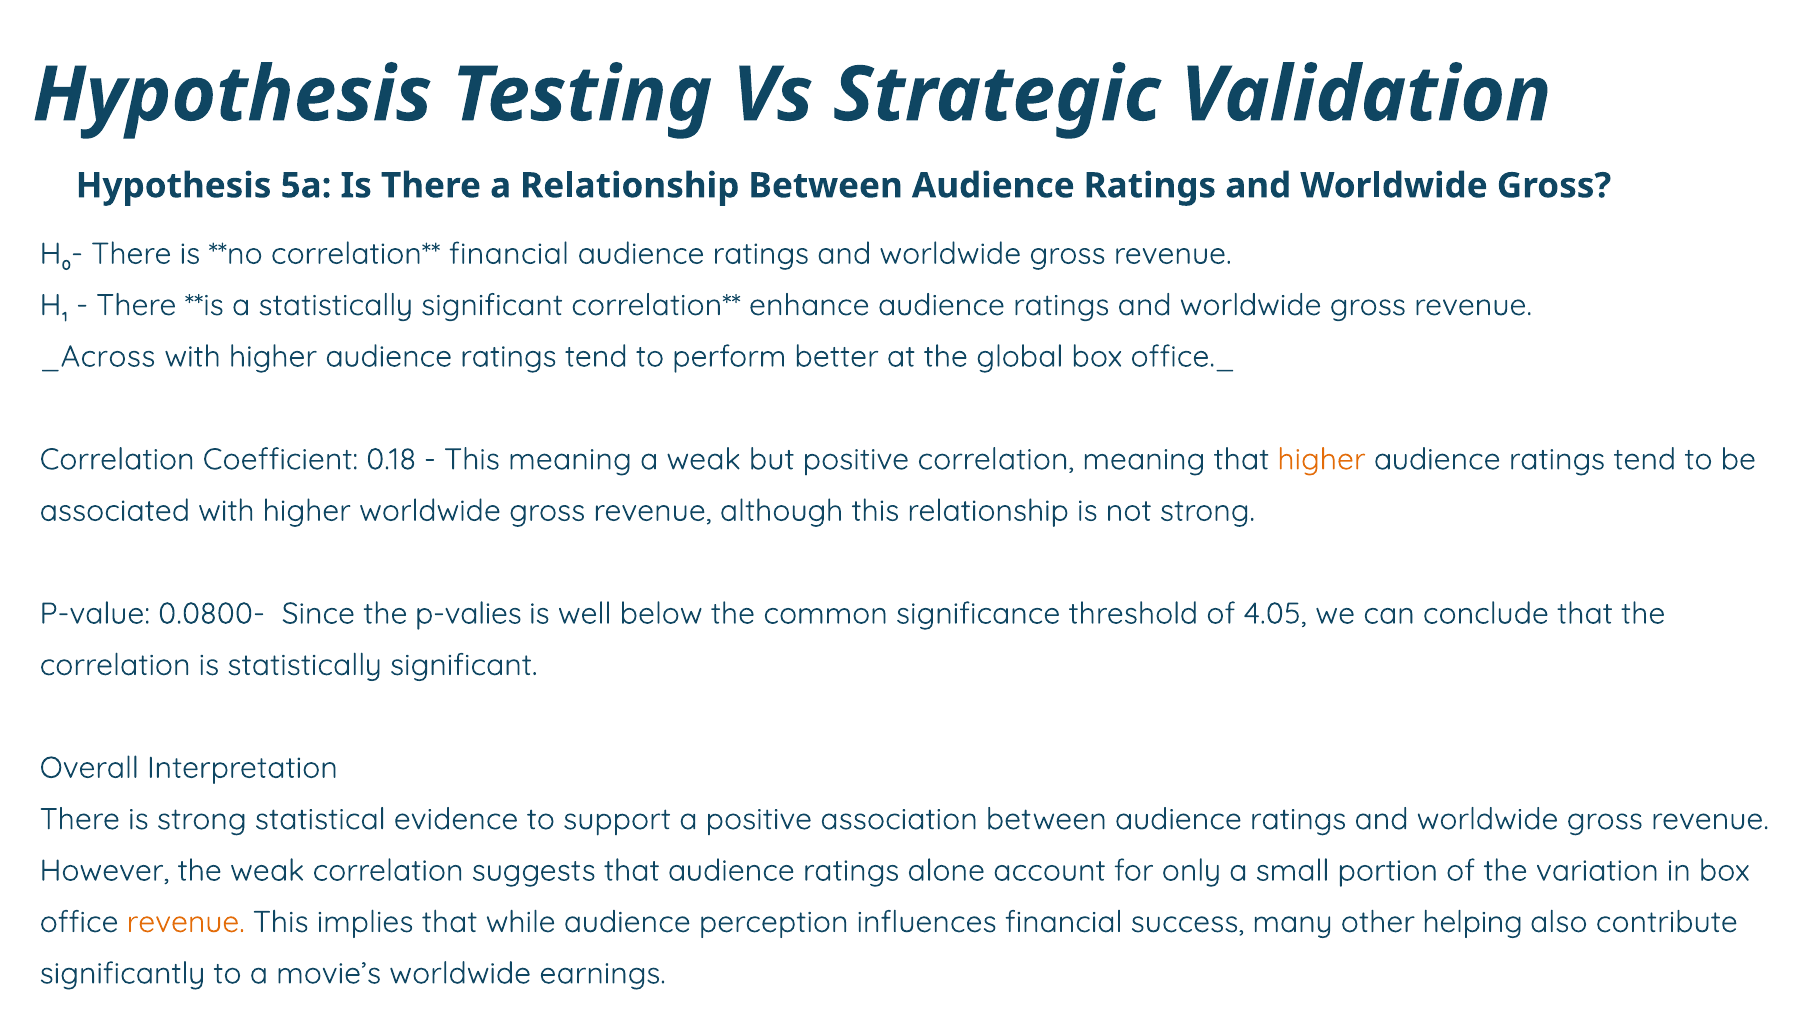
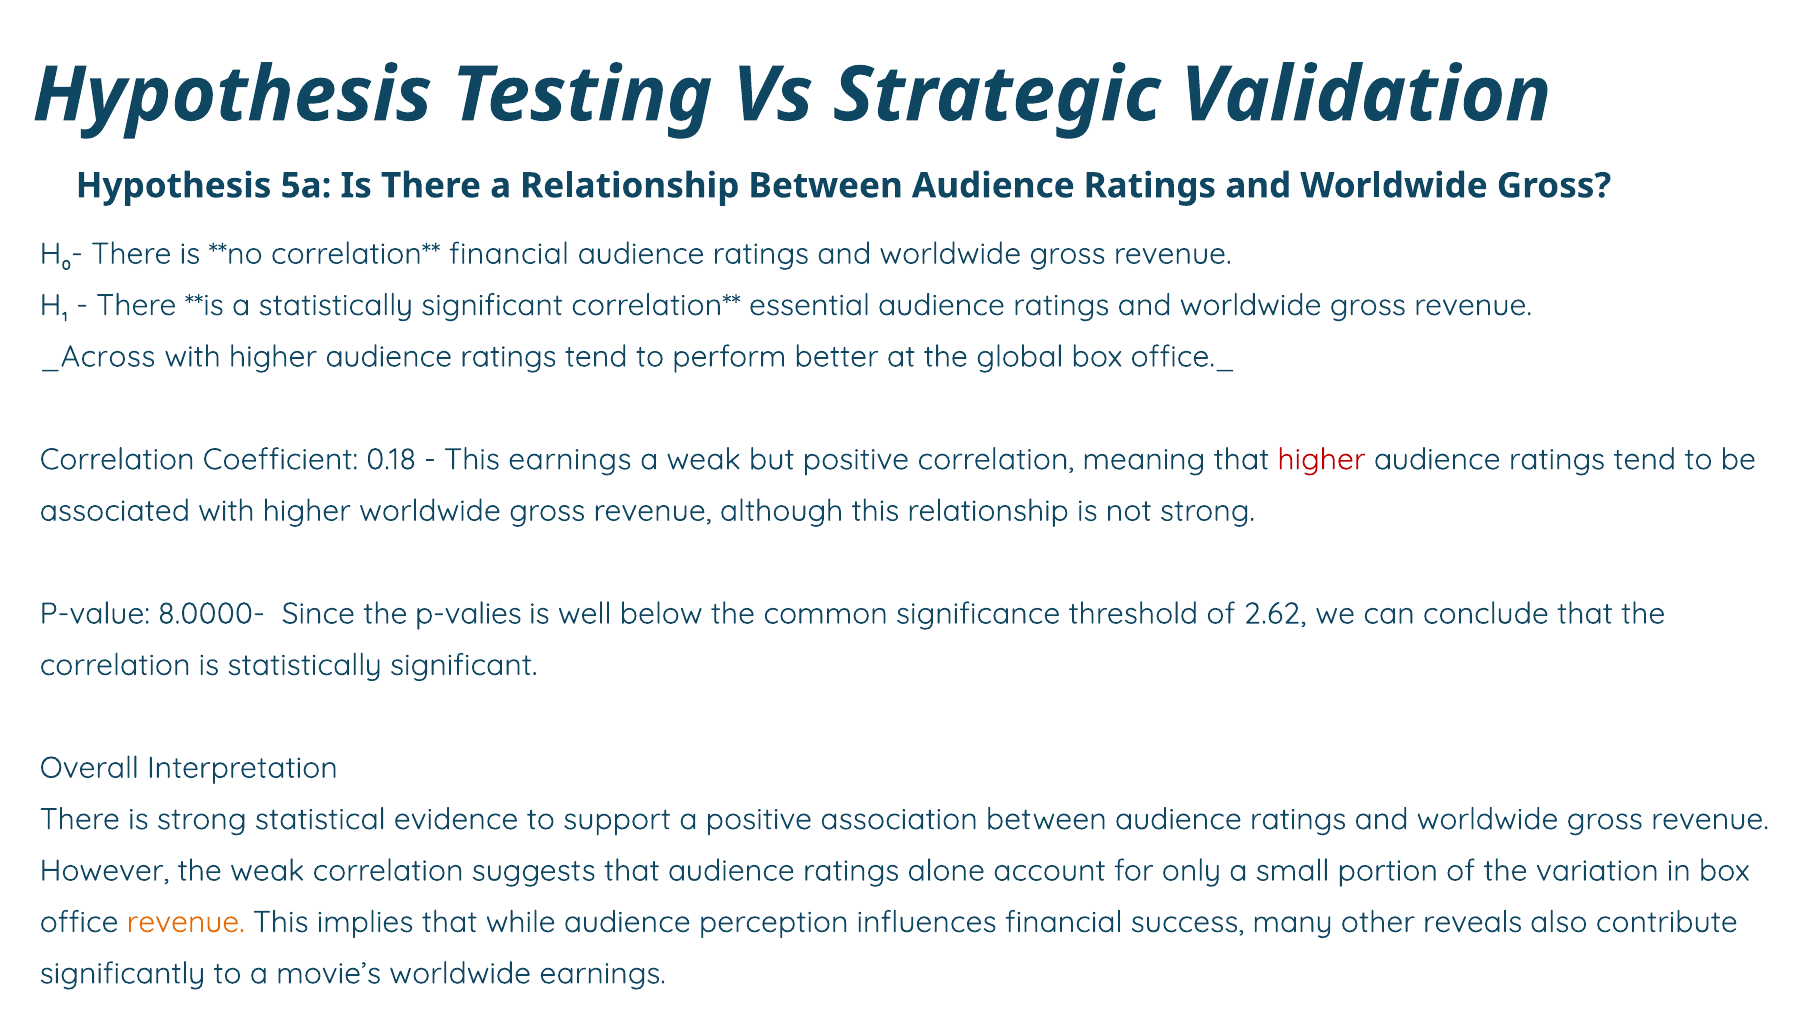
enhance: enhance -> essential
This meaning: meaning -> earnings
higher at (1322, 459) colour: orange -> red
0.0800-: 0.0800- -> 8.0000-
4.05: 4.05 -> 2.62
helping: helping -> reveals
